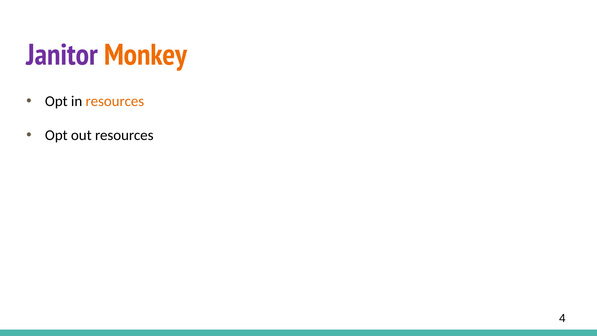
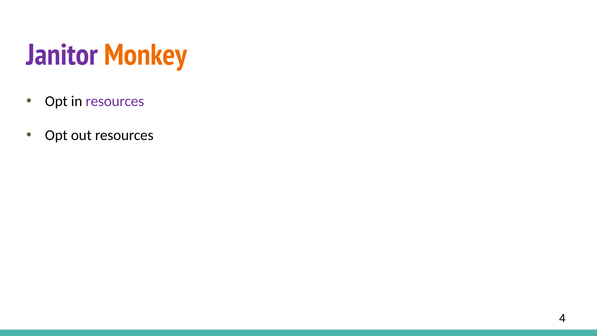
resources at (115, 101) colour: orange -> purple
